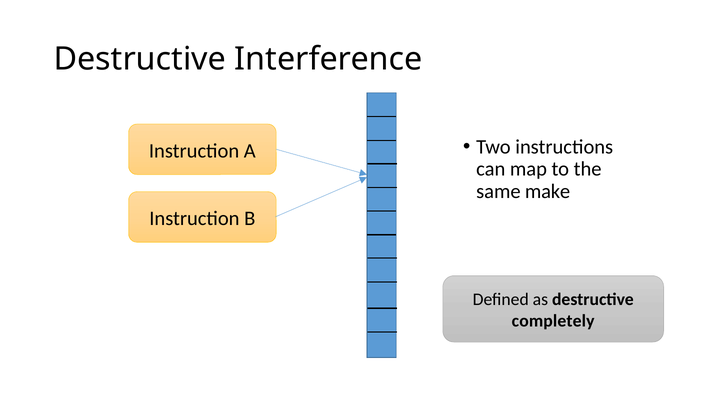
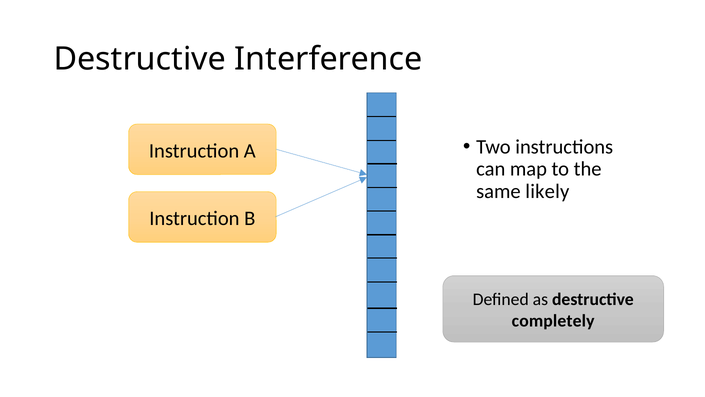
make: make -> likely
